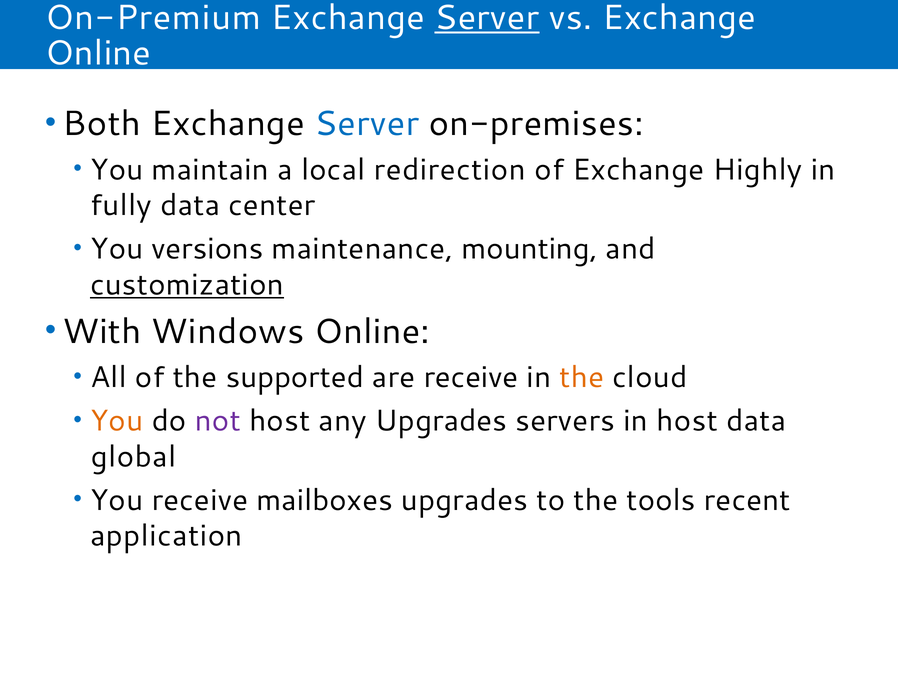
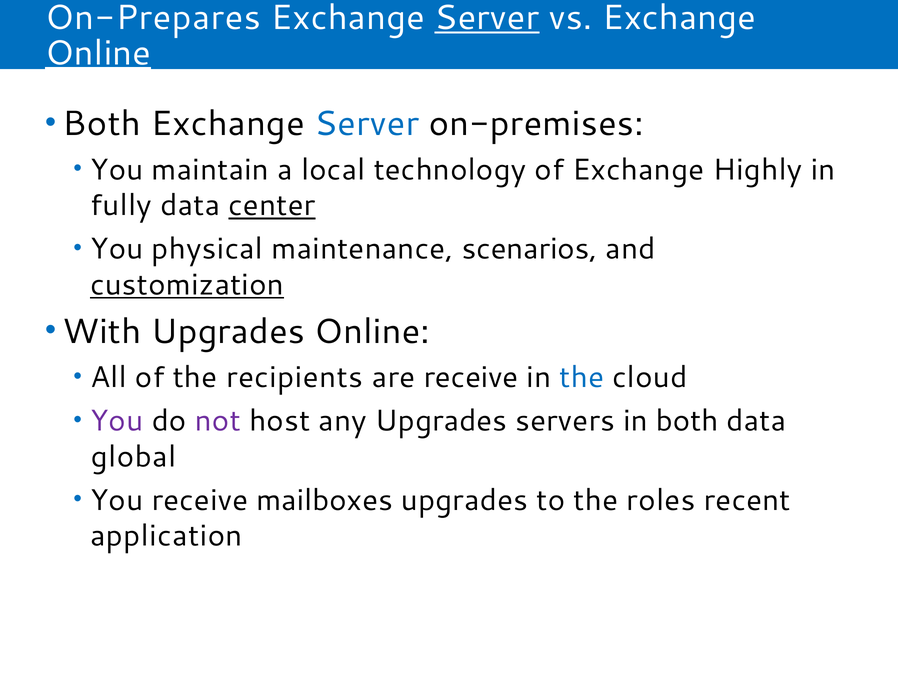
On-Premium: On-Premium -> On-Prepares
Online at (98, 53) underline: none -> present
redirection: redirection -> technology
center underline: none -> present
versions: versions -> physical
mounting: mounting -> scenarios
With Windows: Windows -> Upgrades
supported: supported -> recipients
the at (582, 378) colour: orange -> blue
You at (117, 421) colour: orange -> purple
in host: host -> both
tools: tools -> roles
